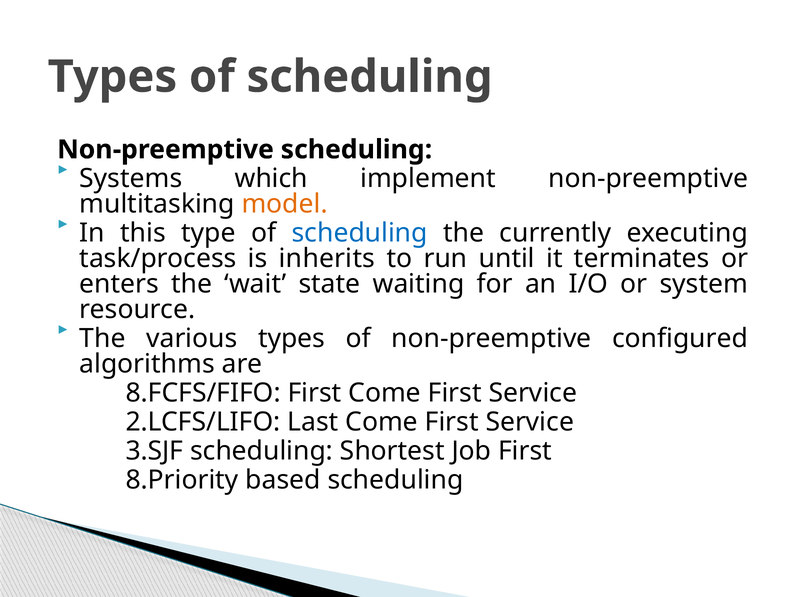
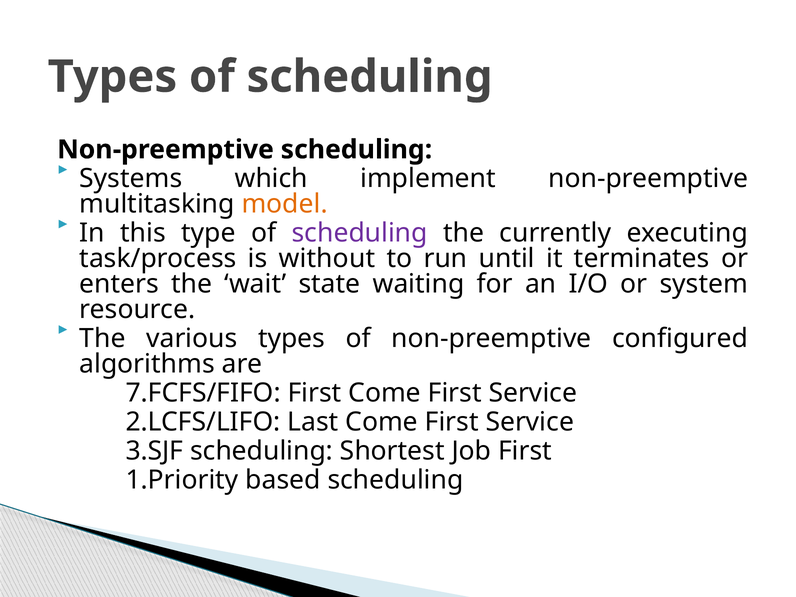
scheduling at (360, 233) colour: blue -> purple
inherits: inherits -> without
8.FCFS/FIFO: 8.FCFS/FIFO -> 7.FCFS/FIFO
8.Priority: 8.Priority -> 1.Priority
